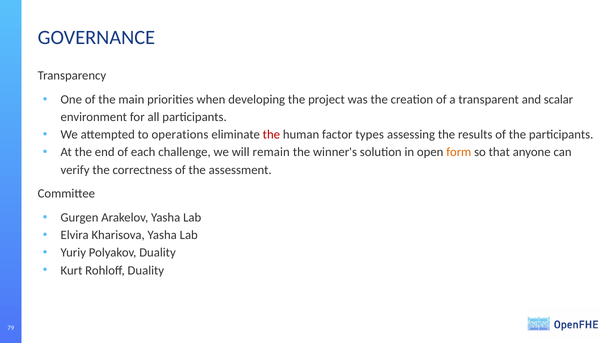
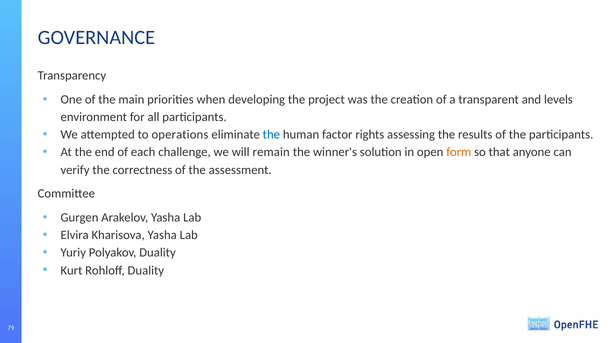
scalar: scalar -> levels
the at (271, 135) colour: red -> blue
types: types -> rights
